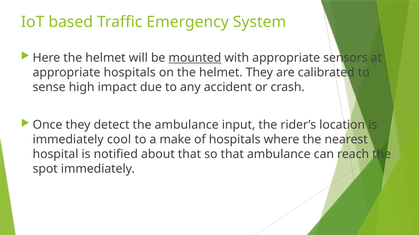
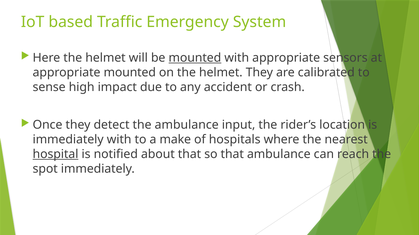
appropriate hospitals: hospitals -> mounted
immediately cool: cool -> with
hospital underline: none -> present
